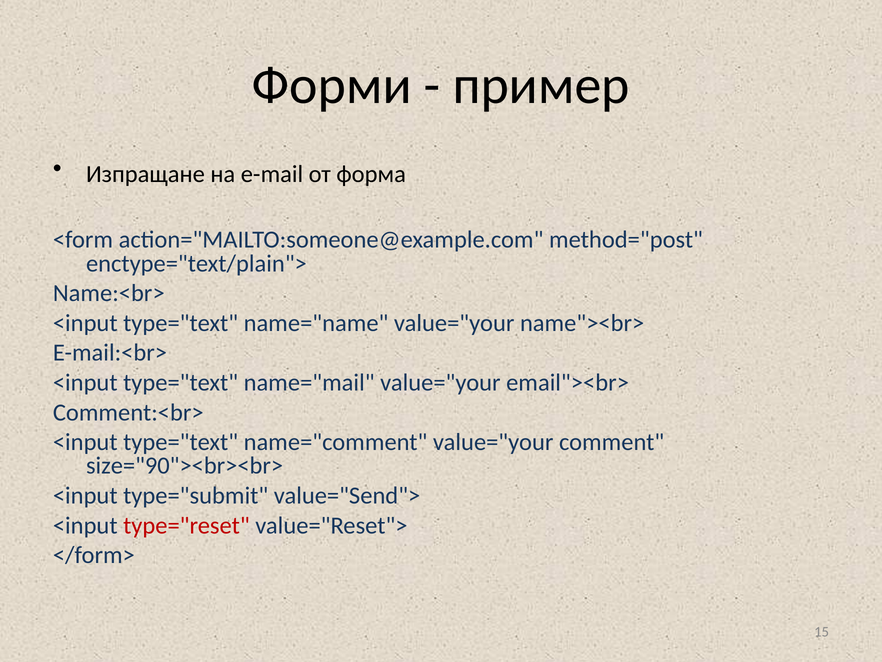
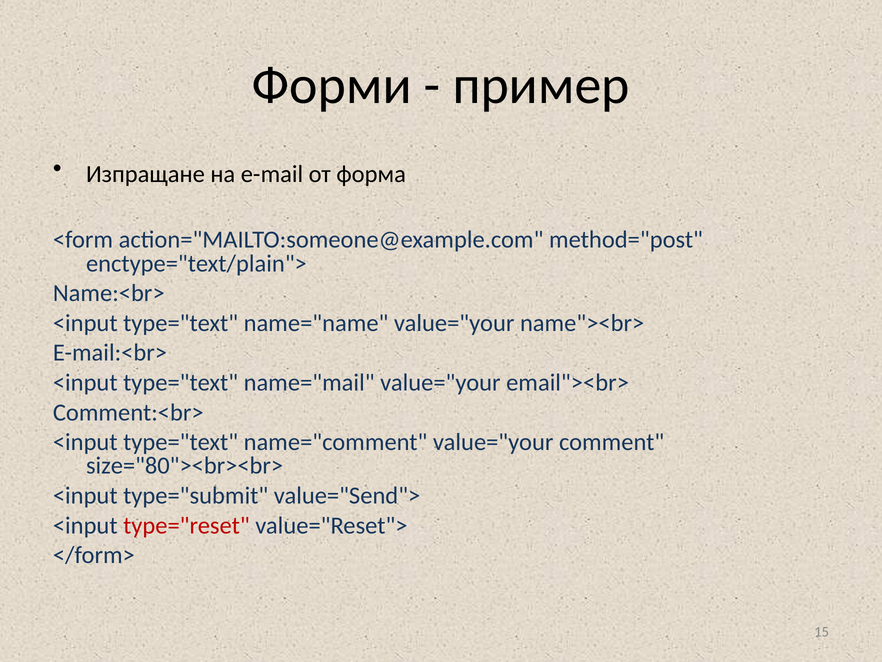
size="90"><br><br>: size="90"><br><br> -> size="80"><br><br>
